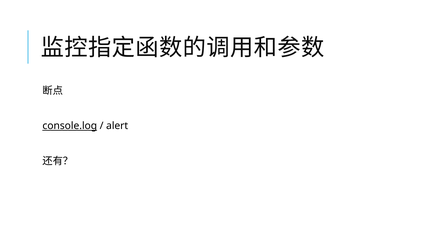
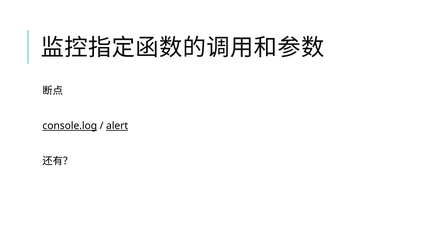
alert underline: none -> present
